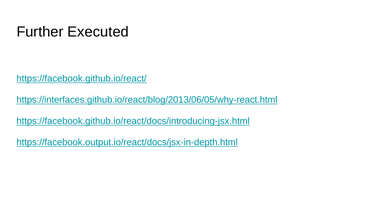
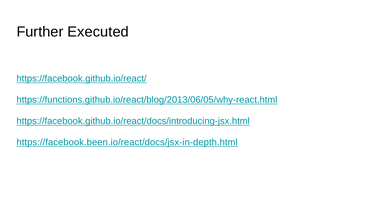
https://interfaces.github.io/react/blog/2013/06/05/why-react.html: https://interfaces.github.io/react/blog/2013/06/05/why-react.html -> https://functions.github.io/react/blog/2013/06/05/why-react.html
https://facebook.output.io/react/docs/jsx-in-depth.html: https://facebook.output.io/react/docs/jsx-in-depth.html -> https://facebook.been.io/react/docs/jsx-in-depth.html
